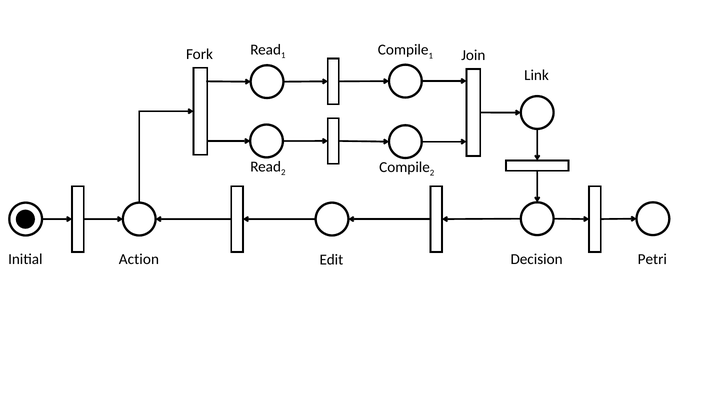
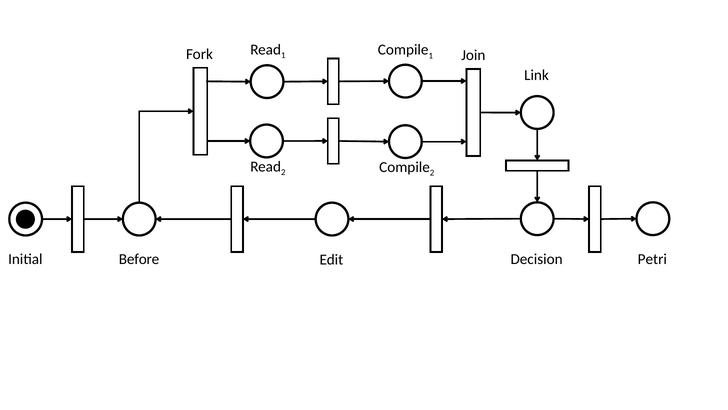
Action: Action -> Before
